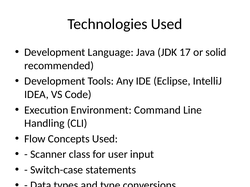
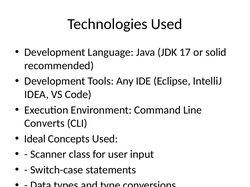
Handling: Handling -> Converts
Flow: Flow -> Ideal
